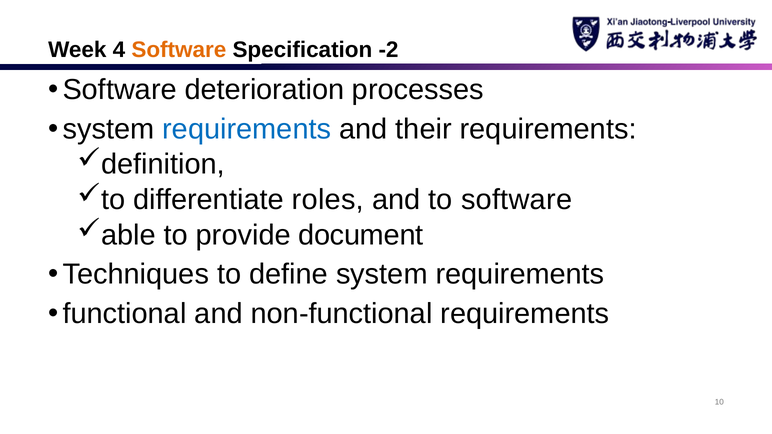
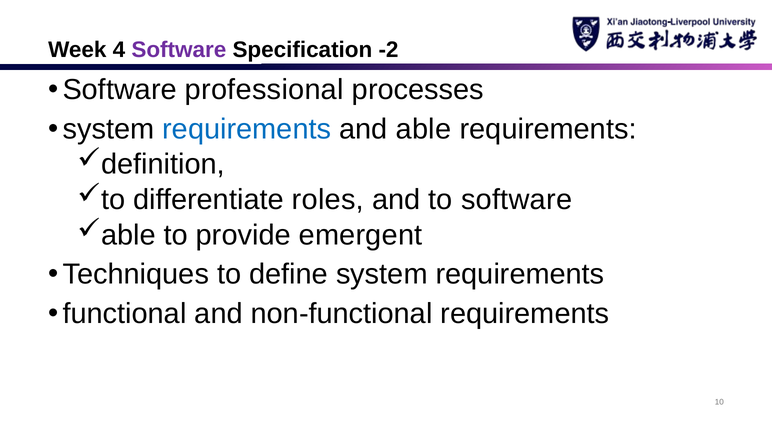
Software at (179, 50) colour: orange -> purple
deterioration: deterioration -> professional
their: their -> able
document: document -> emergent
